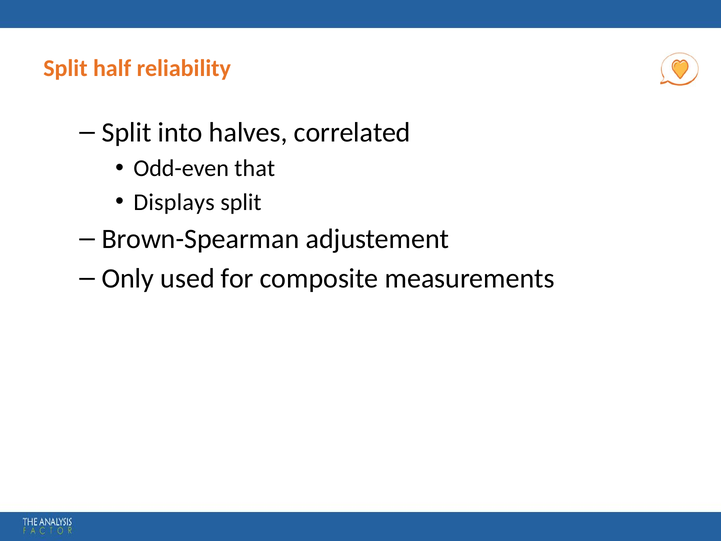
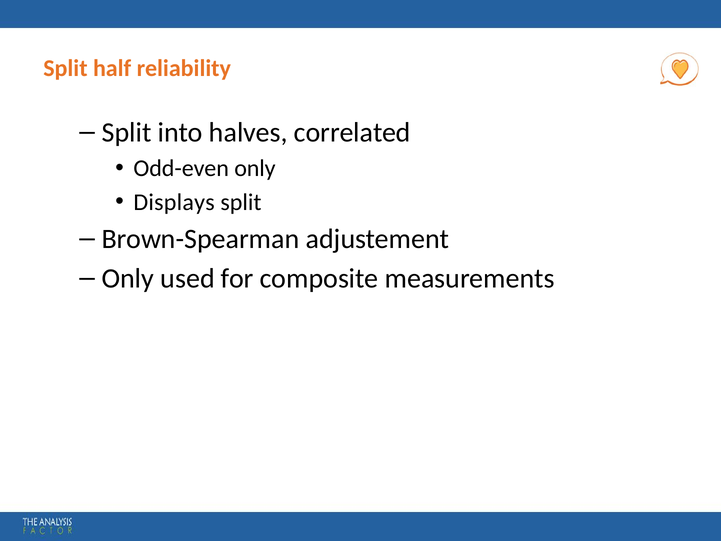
Odd-even that: that -> only
